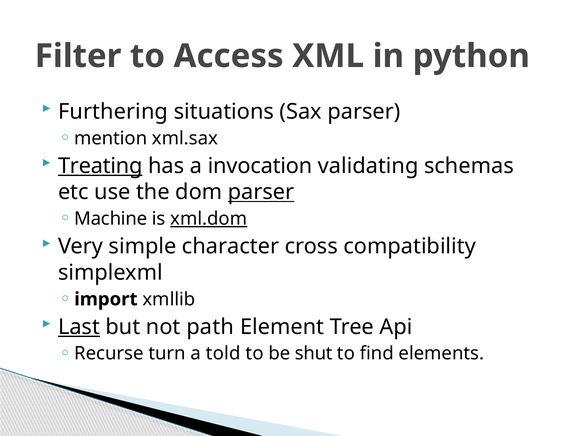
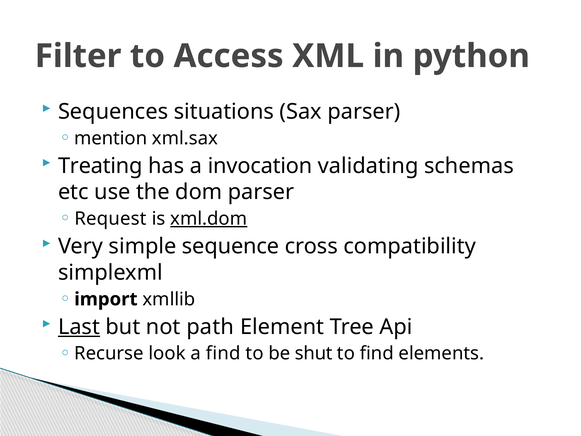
Furthering: Furthering -> Sequences
Treating underline: present -> none
parser at (261, 192) underline: present -> none
Machine: Machine -> Request
character: character -> sequence
turn: turn -> look
a told: told -> find
